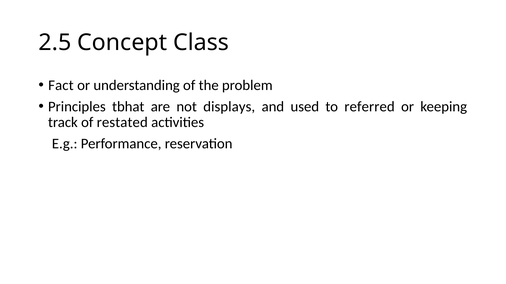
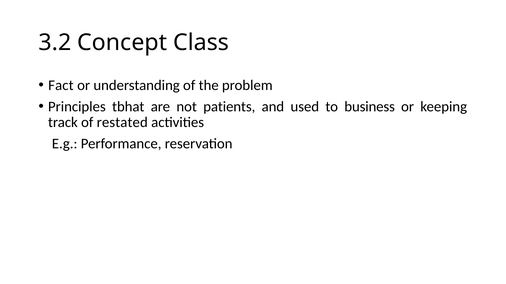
2.5: 2.5 -> 3.2
displays: displays -> patients
referred: referred -> business
